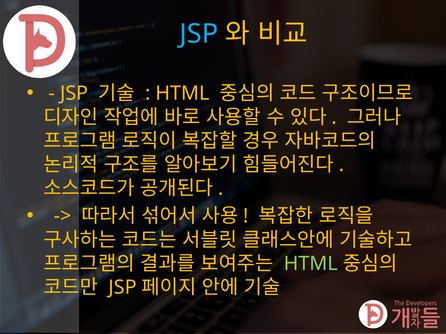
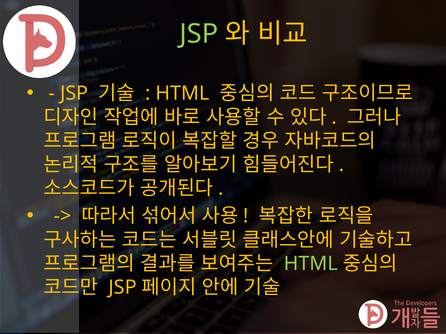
JSP at (199, 34) colour: light blue -> light green
